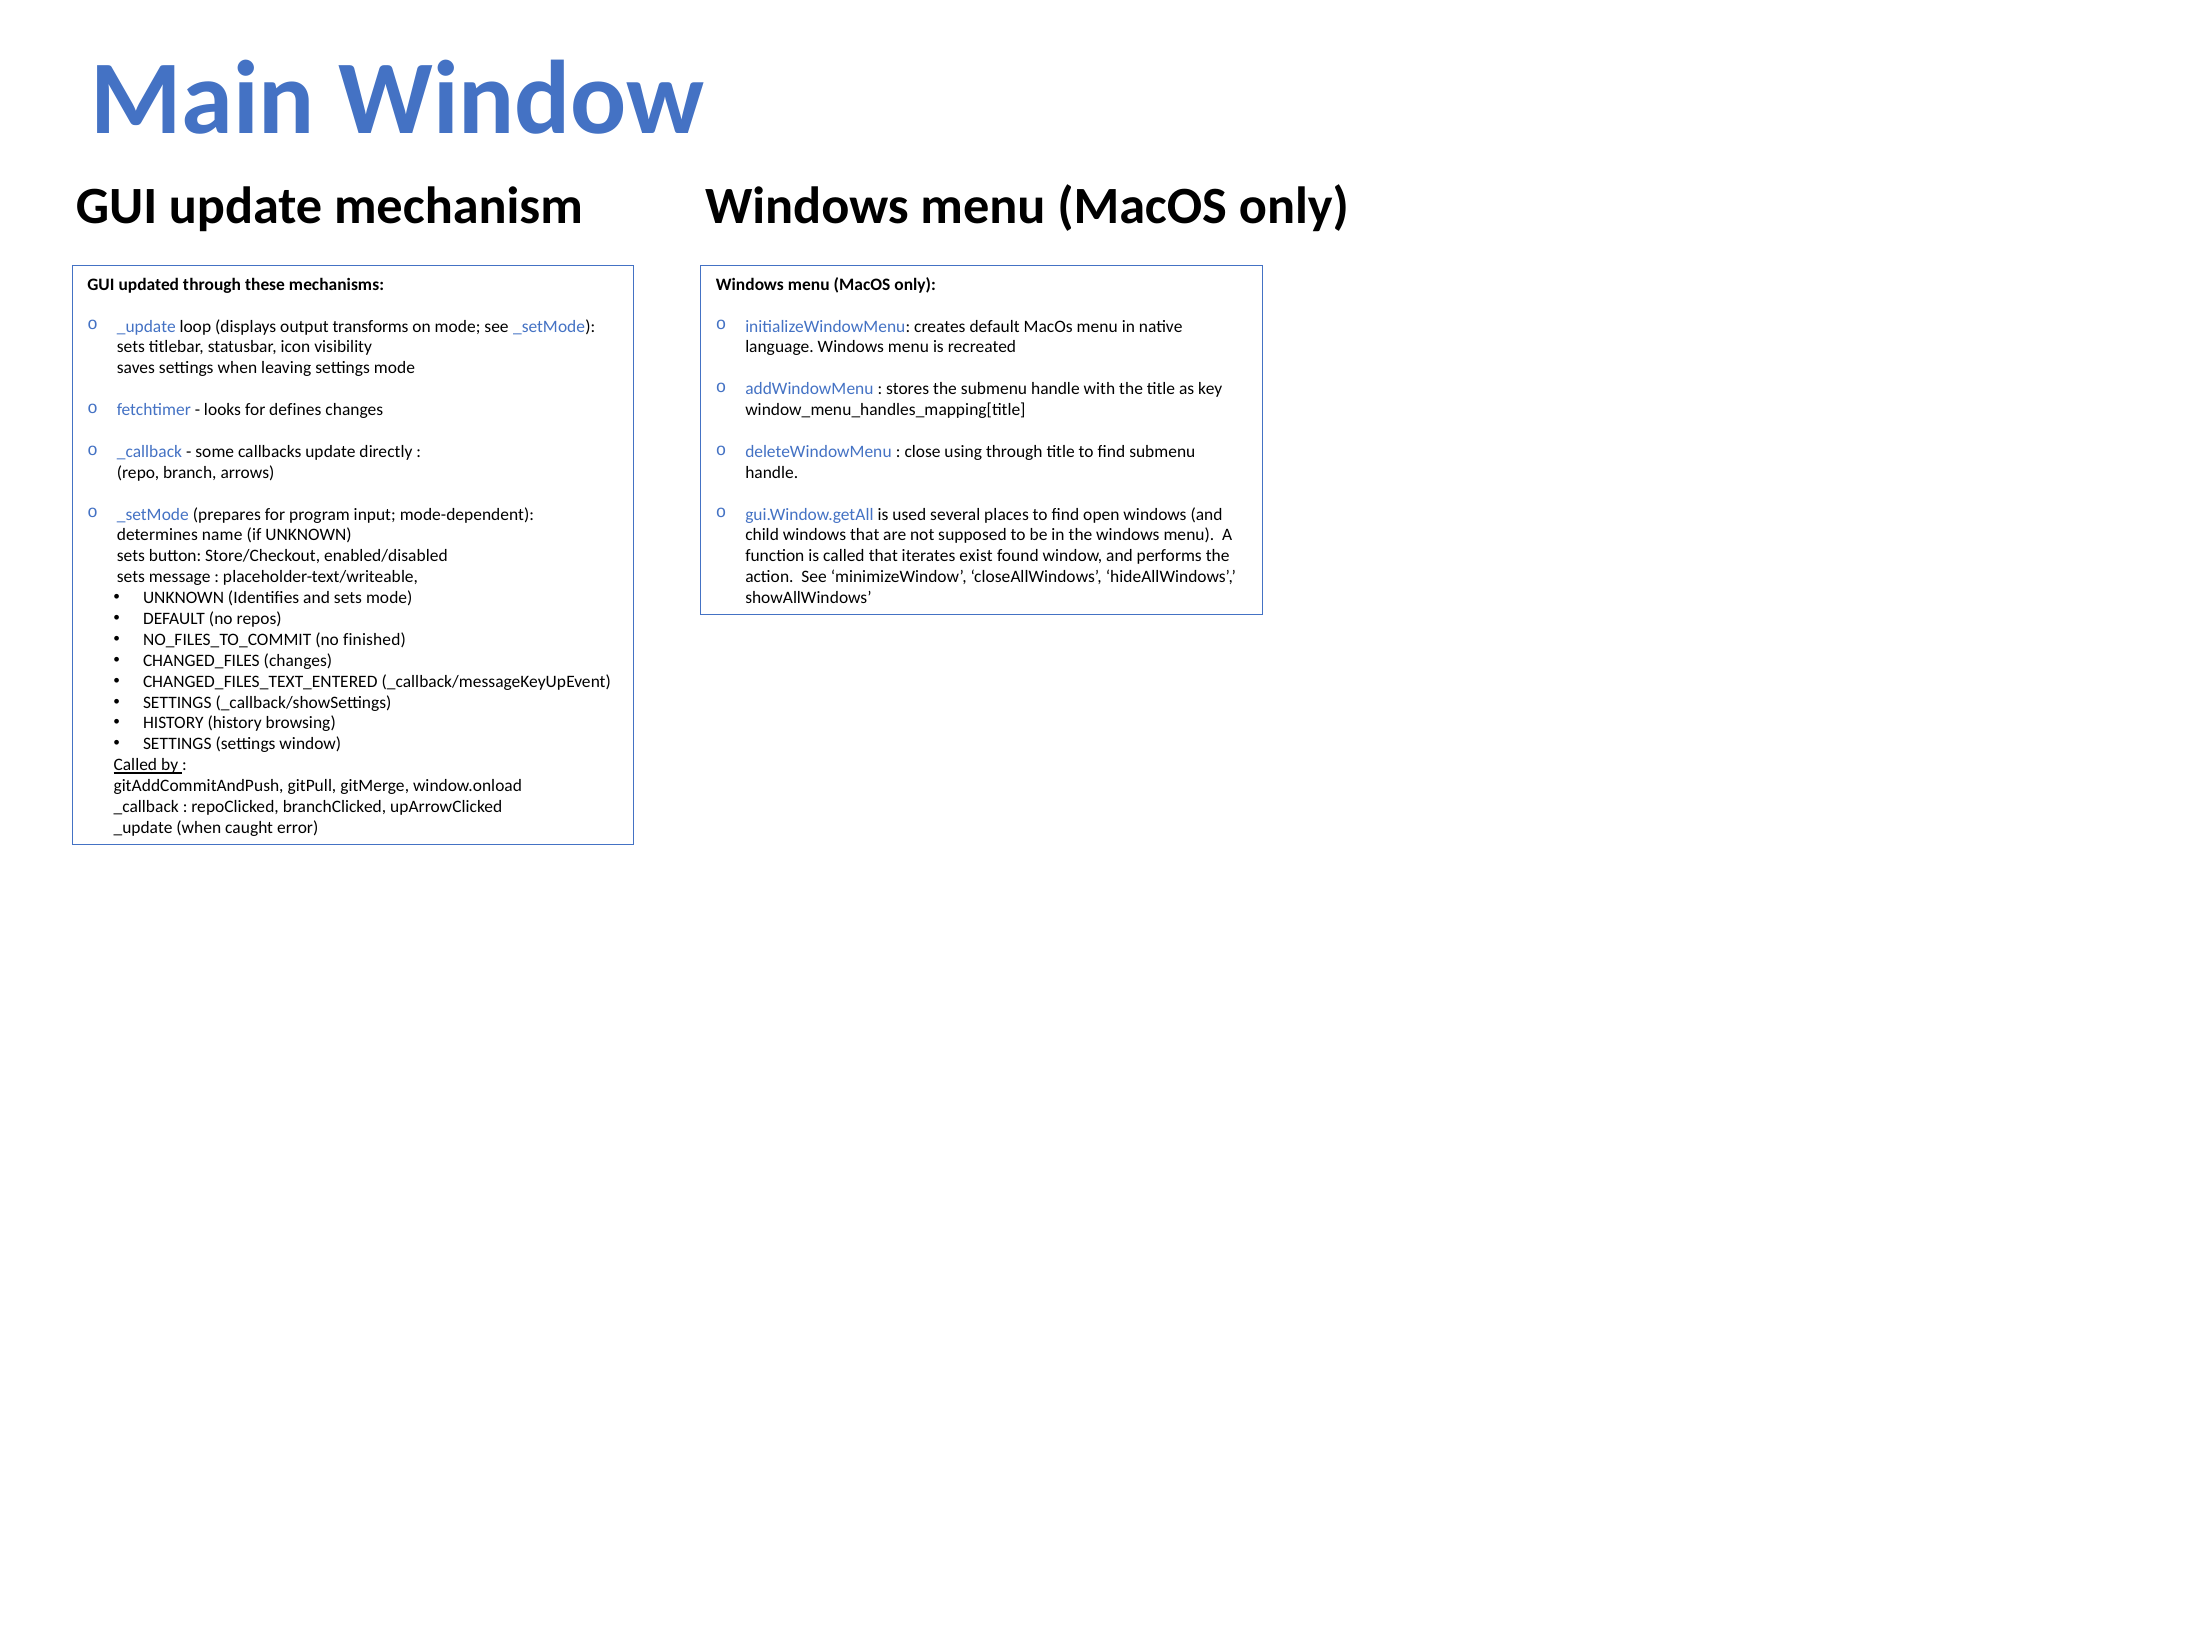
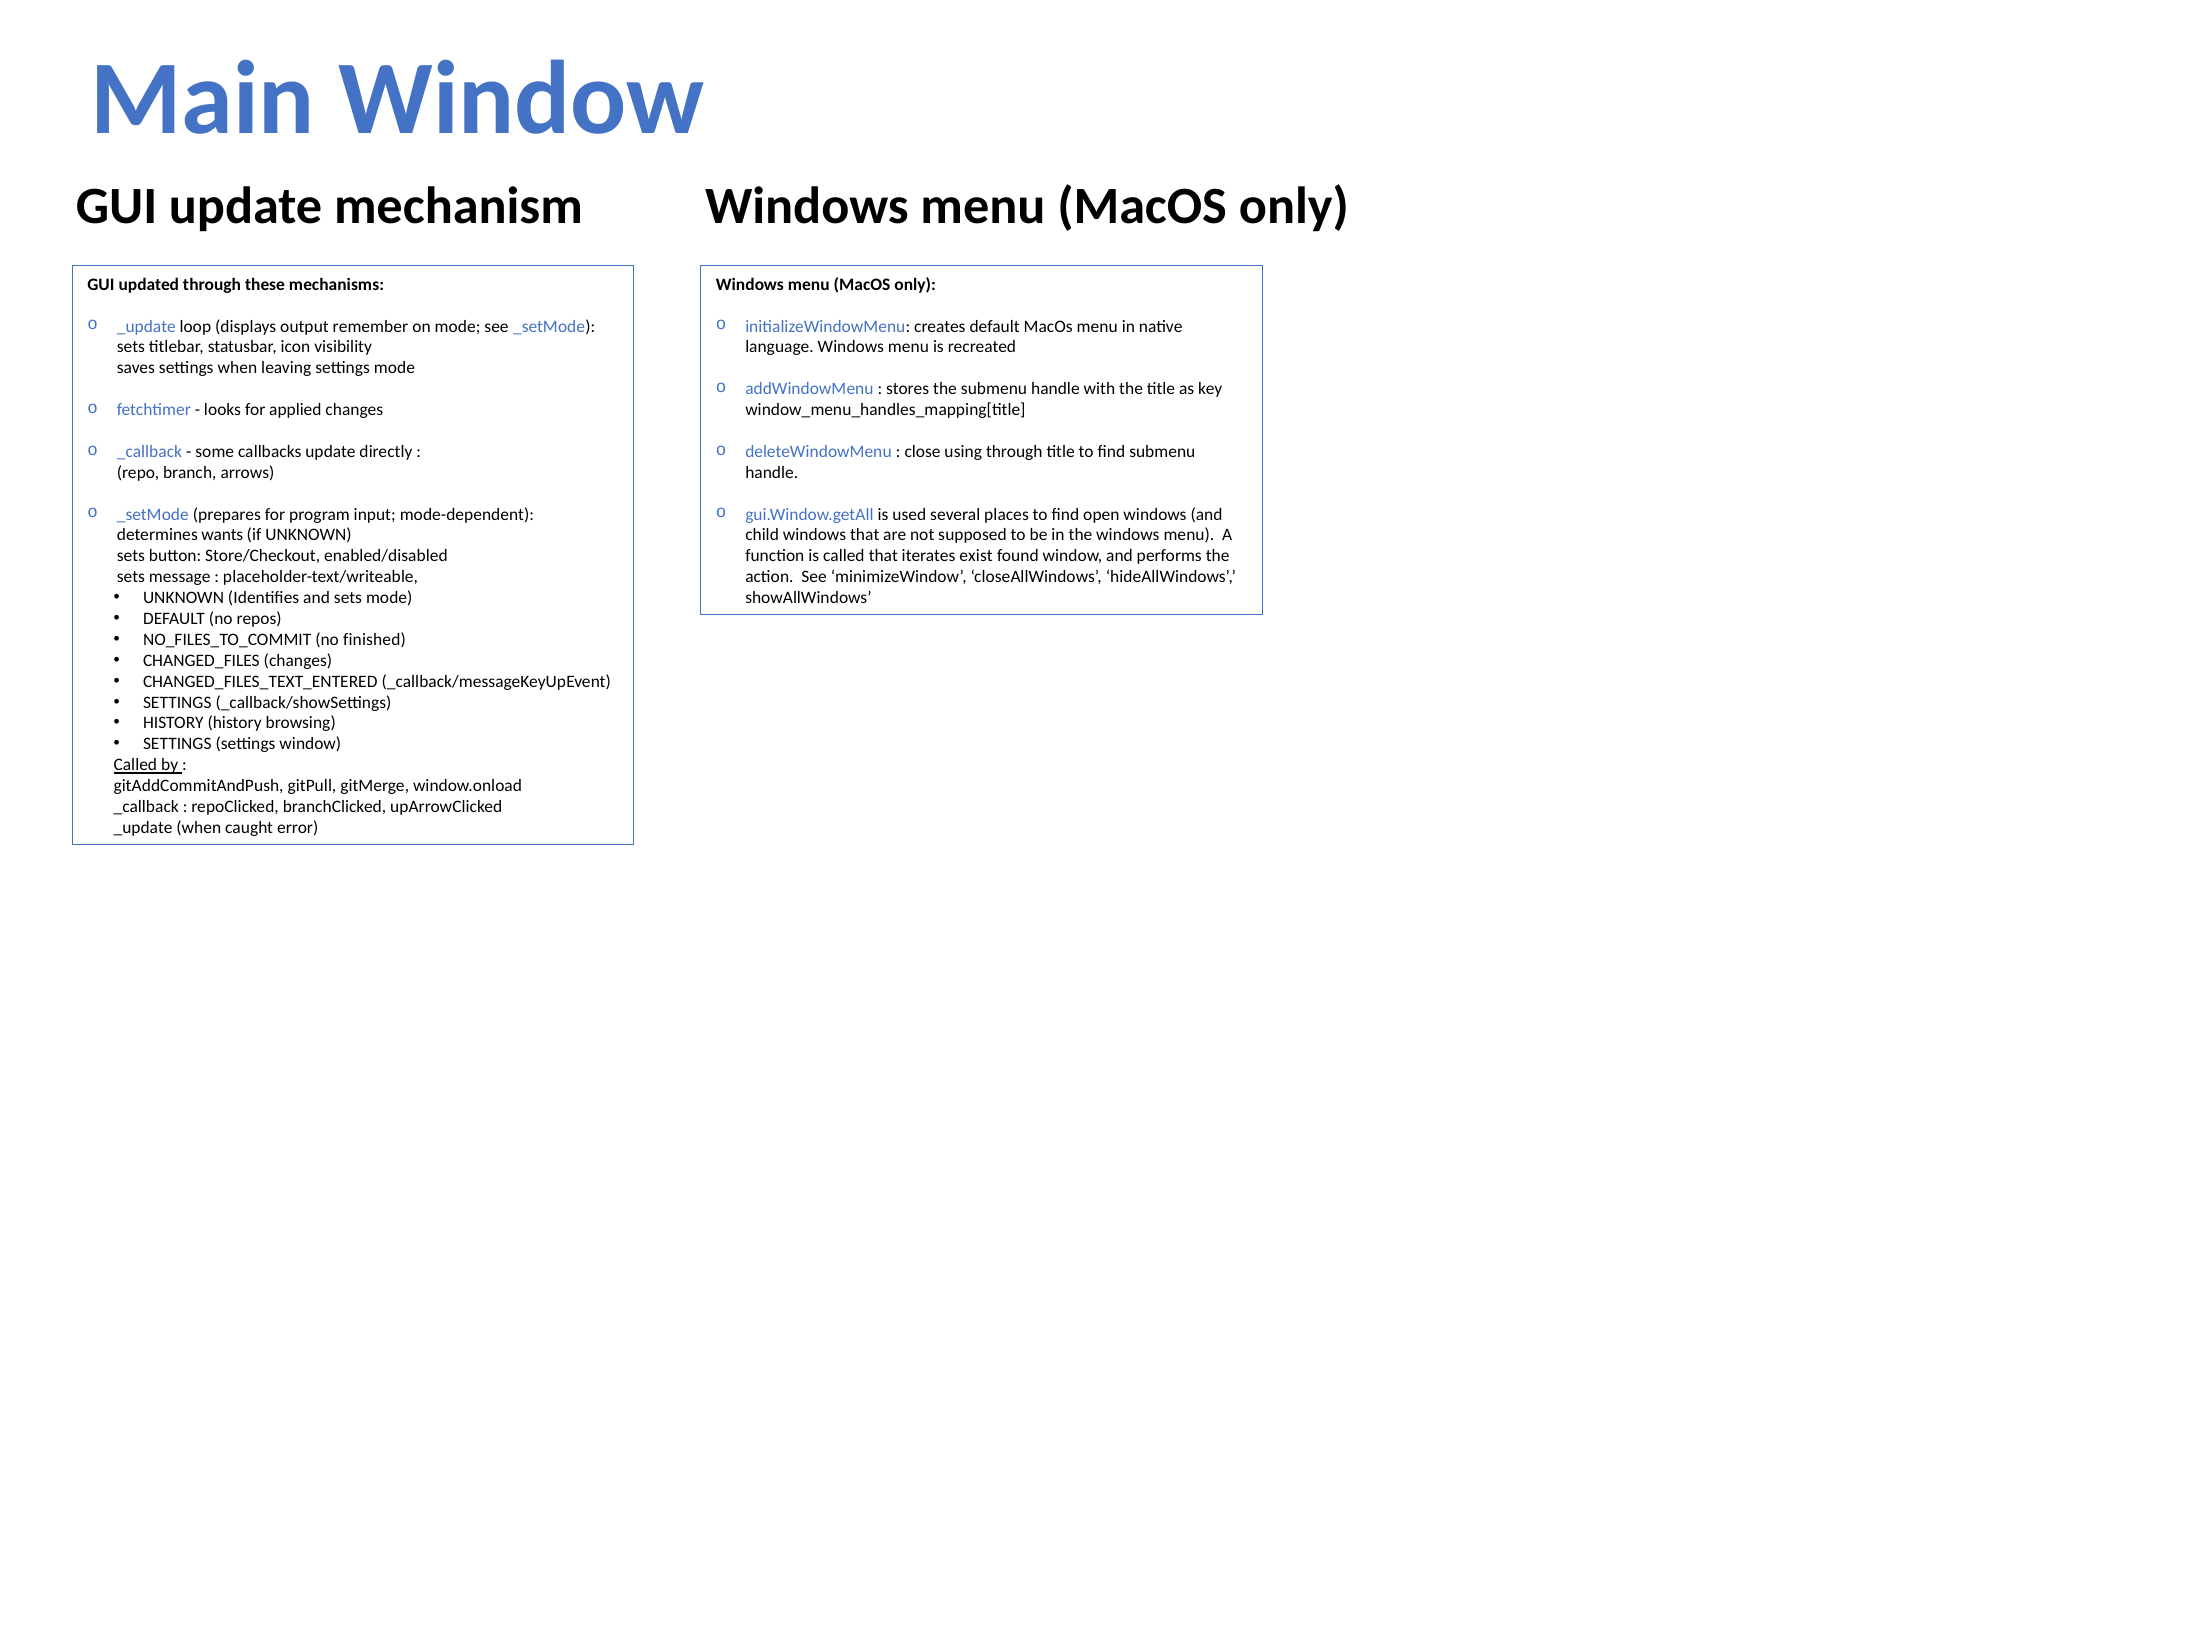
transforms: transforms -> remember
defines: defines -> applied
name: name -> wants
